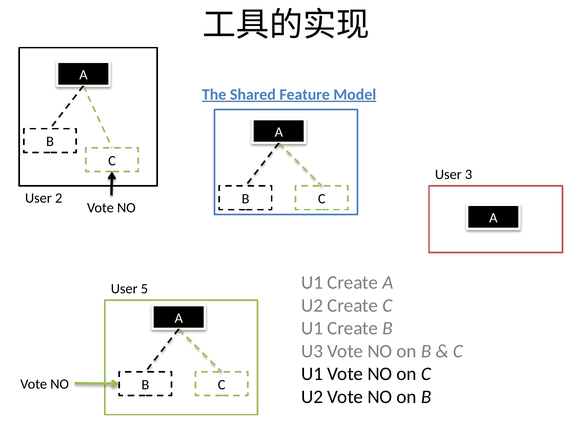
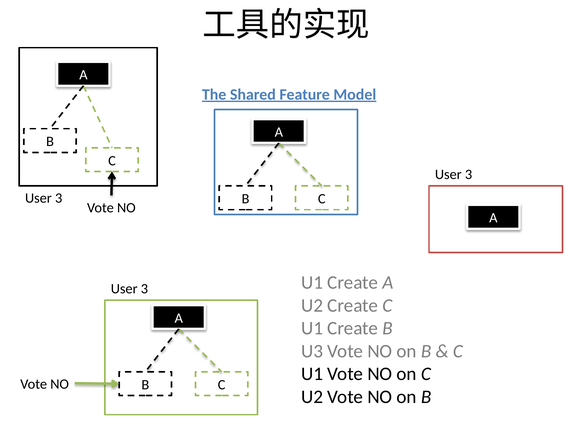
2 at (59, 198): 2 -> 3
5 at (144, 289): 5 -> 3
